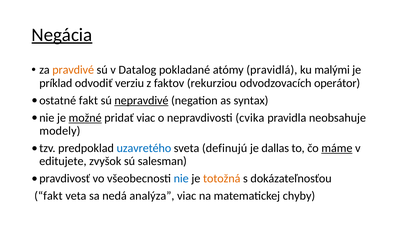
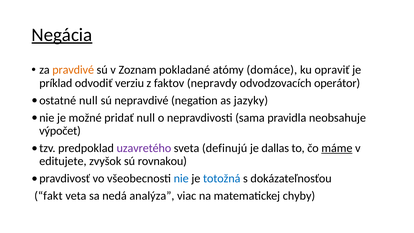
Datalog: Datalog -> Zoznam
pravidlá: pravidlá -> domáce
malými: malými -> opraviť
rekurziou: rekurziou -> nepravdy
ostatné fakt: fakt -> null
nepravdivé underline: present -> none
syntax: syntax -> jazyky
možné underline: present -> none
pridať viac: viac -> null
cvika: cvika -> sama
modely: modely -> výpočet
uzavretého colour: blue -> purple
salesman: salesman -> rovnakou
totožná colour: orange -> blue
